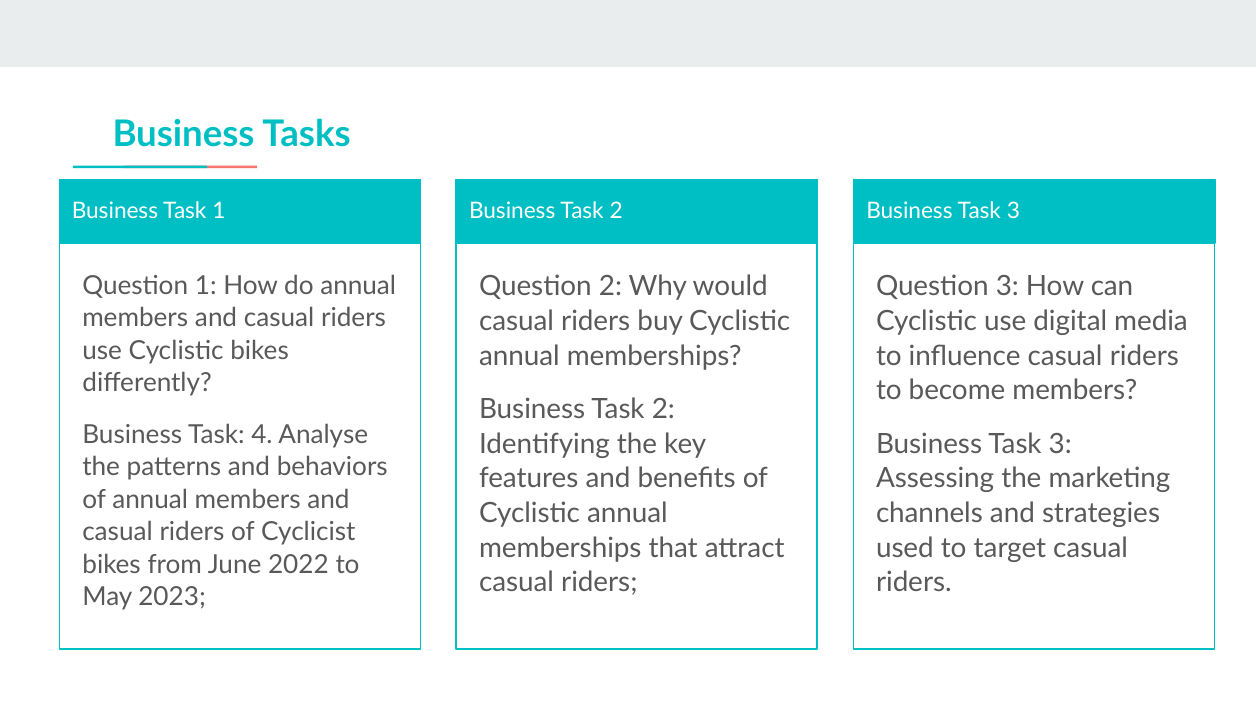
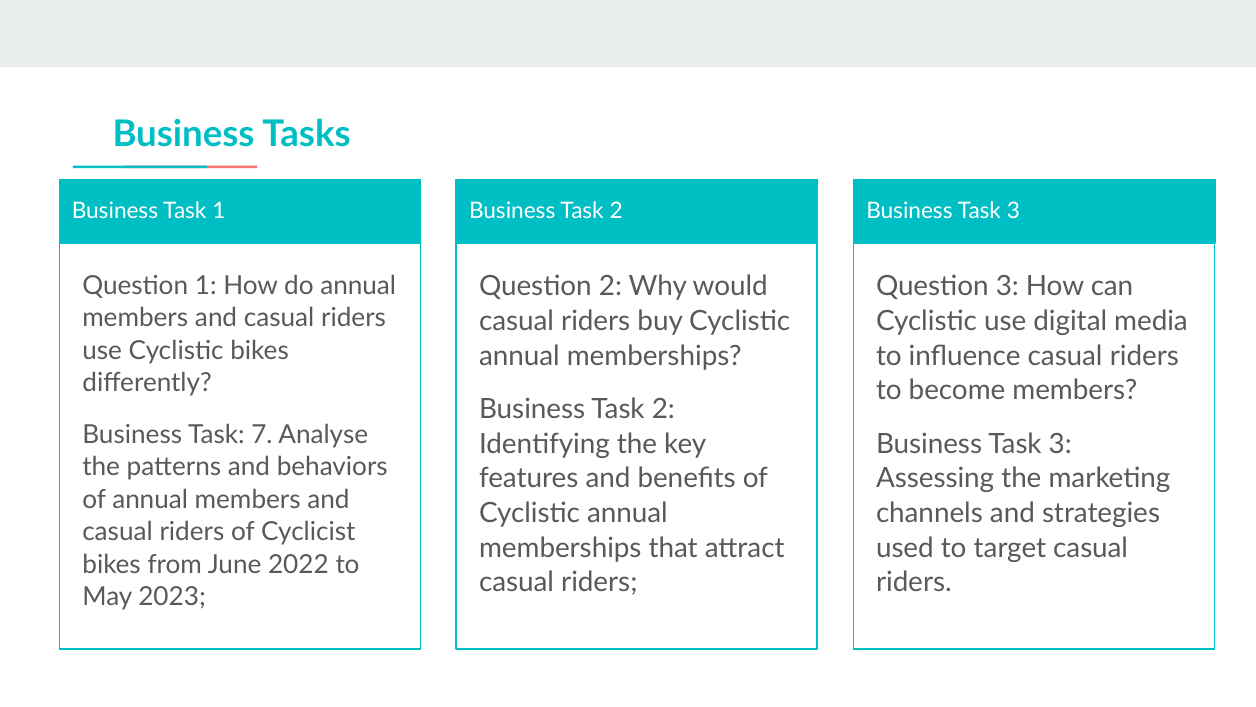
4: 4 -> 7
